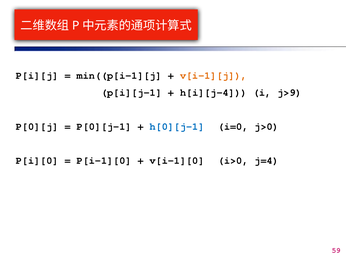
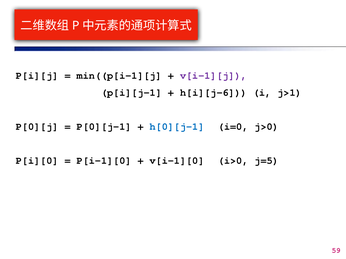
v[i-1][j colour: orange -> purple
h[i][j-4: h[i][j-4 -> h[i][j-6
j>9: j>9 -> j>1
j=4: j=4 -> j=5
